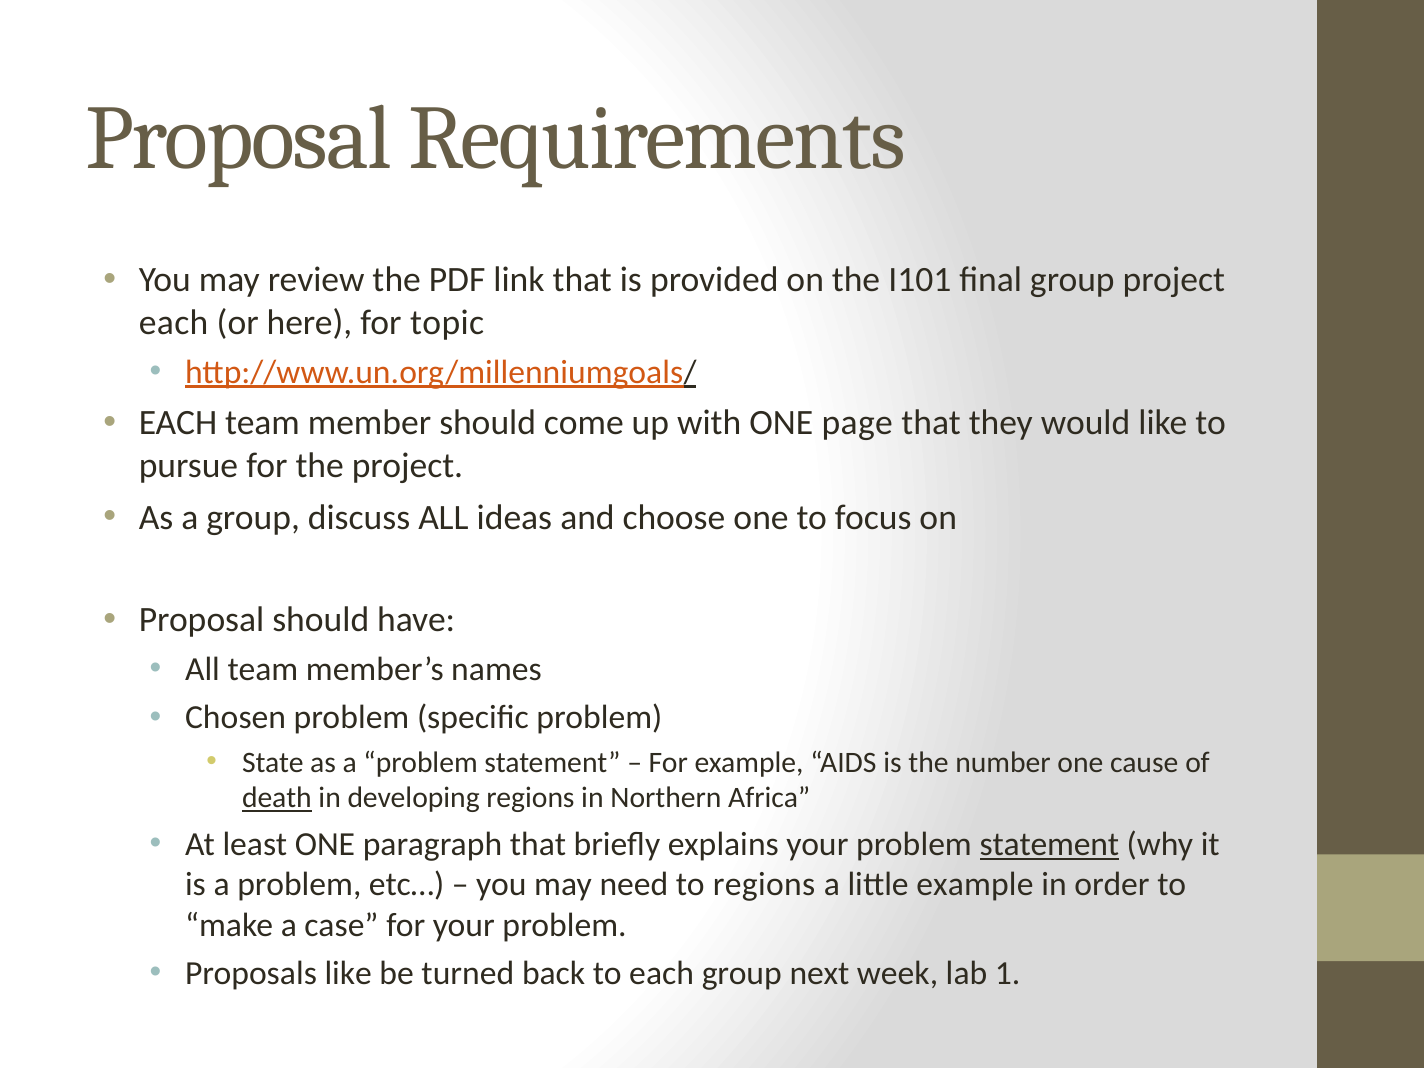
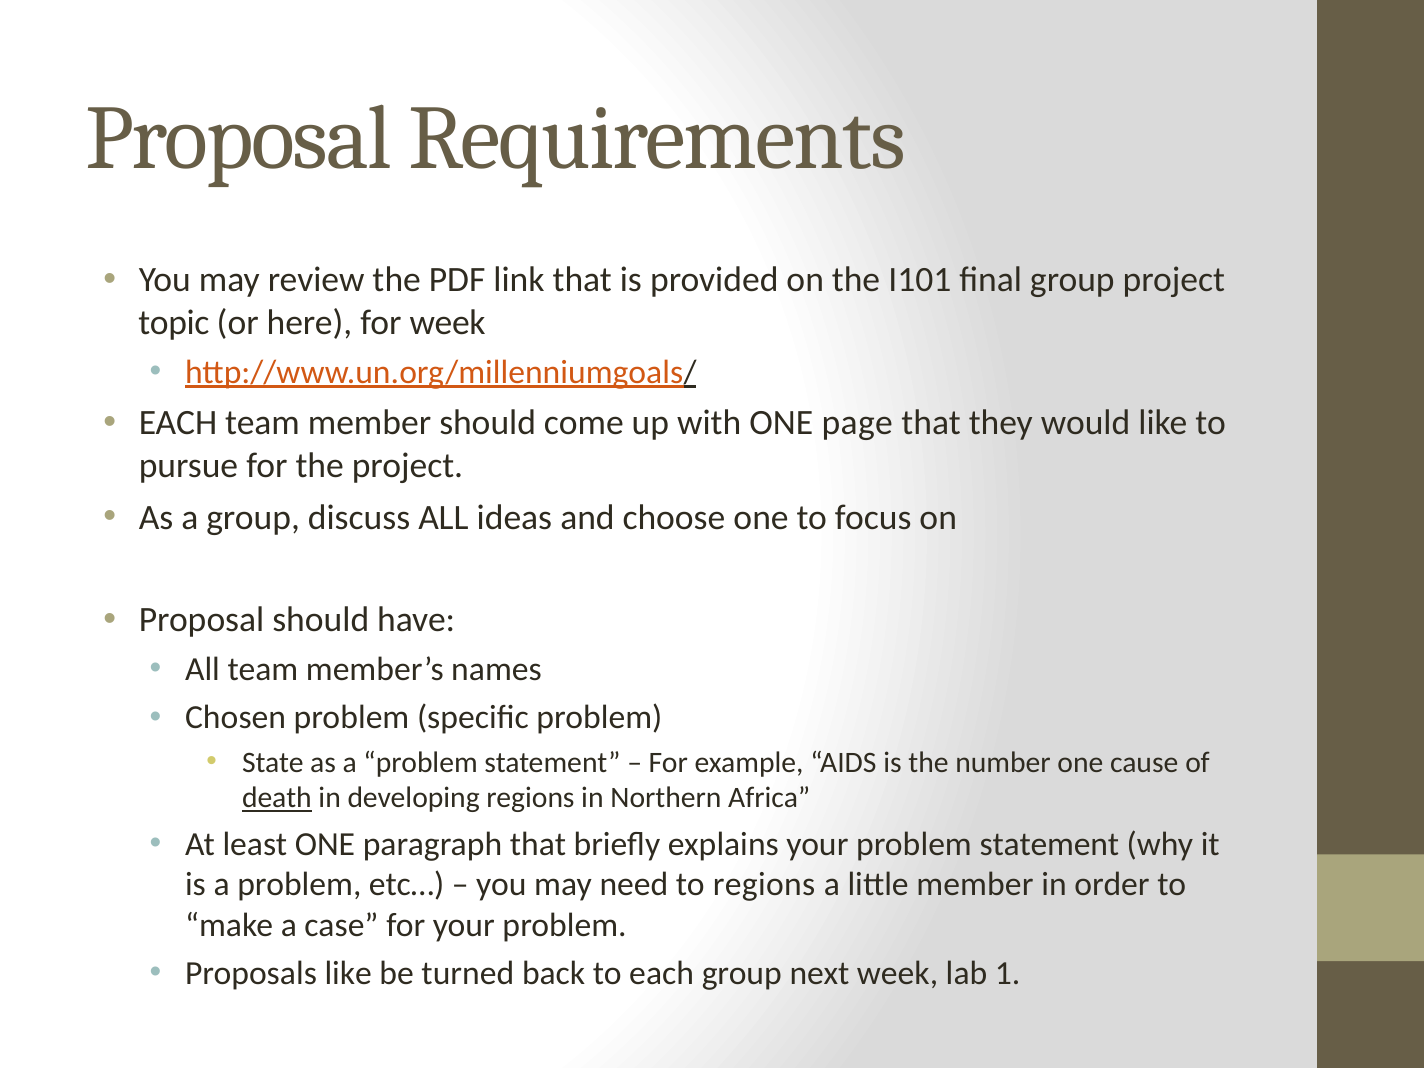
each at (174, 323): each -> topic
for topic: topic -> week
statement at (1049, 844) underline: present -> none
little example: example -> member
